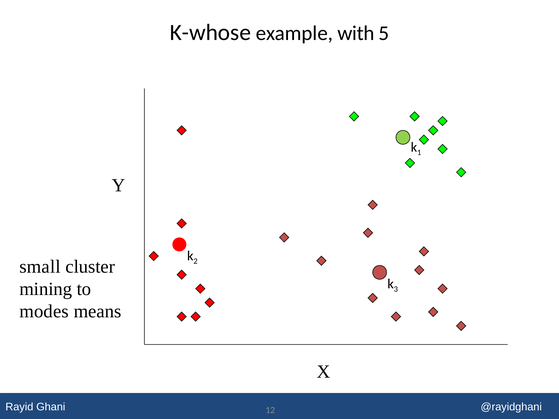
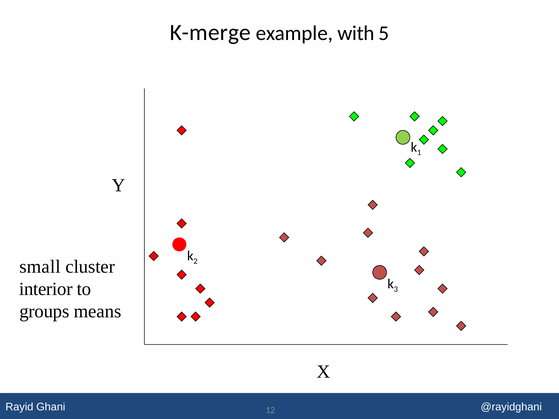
K-whose: K-whose -> K-merge
mining: mining -> interior
modes: modes -> groups
